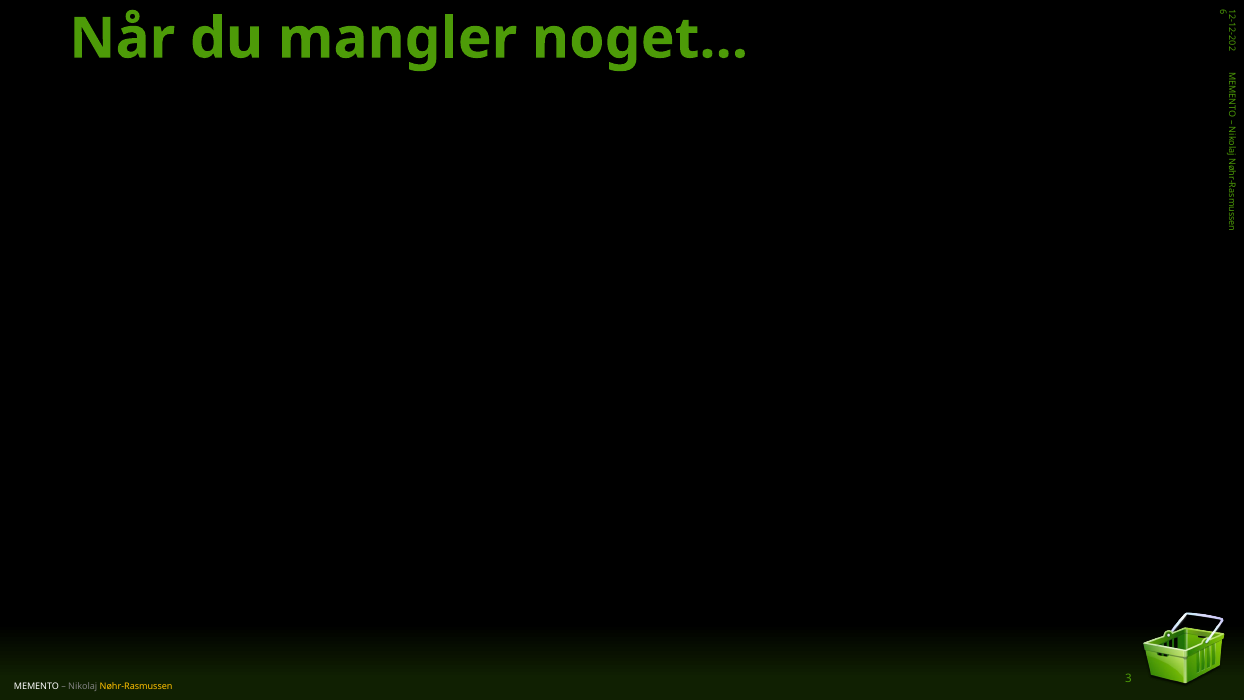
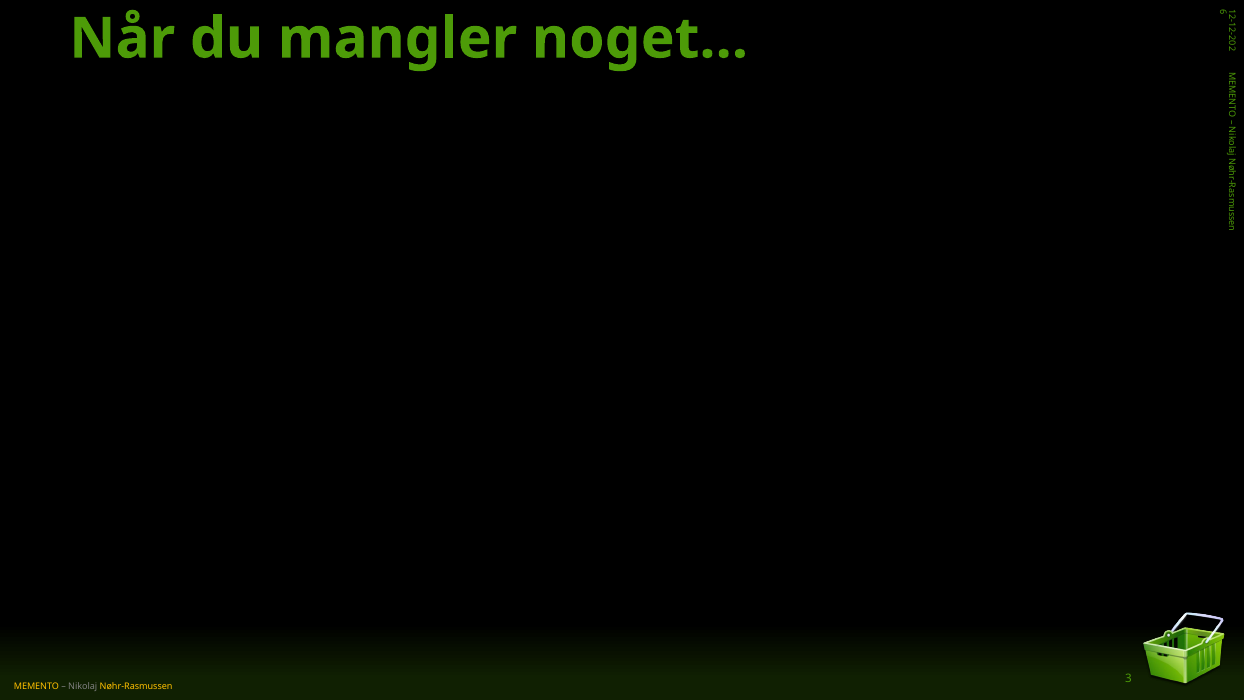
MEMENTO colour: white -> yellow
